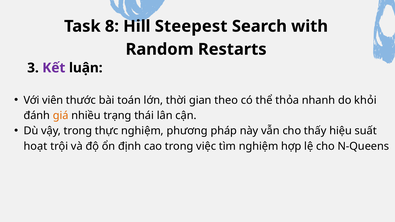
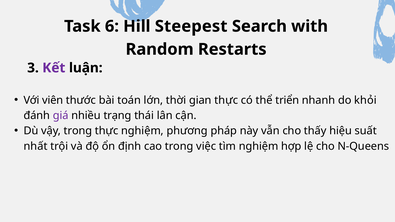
8: 8 -> 6
gian theo: theo -> thực
thỏa: thỏa -> triển
giá colour: orange -> purple
hoạt: hoạt -> nhất
